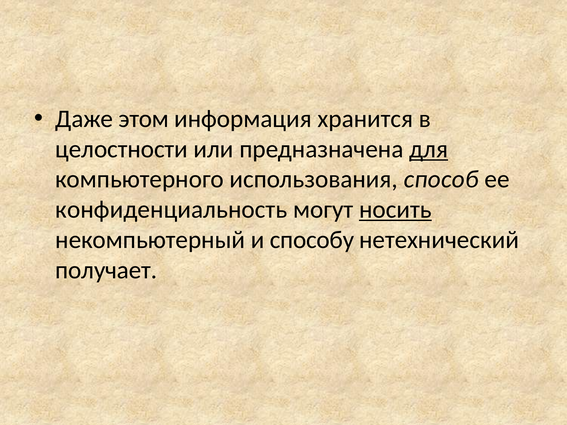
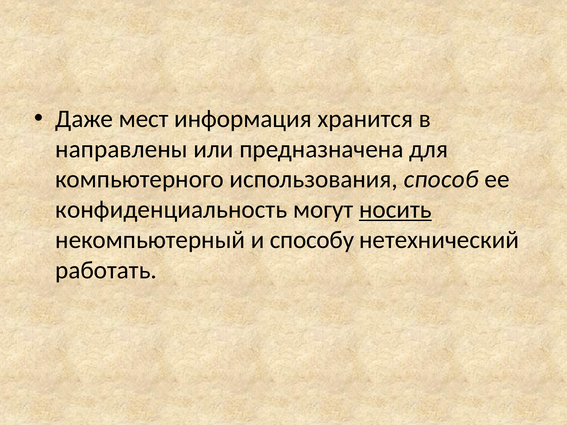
этом: этом -> мест
целостности: целостности -> направлены
для underline: present -> none
получает: получает -> работать
